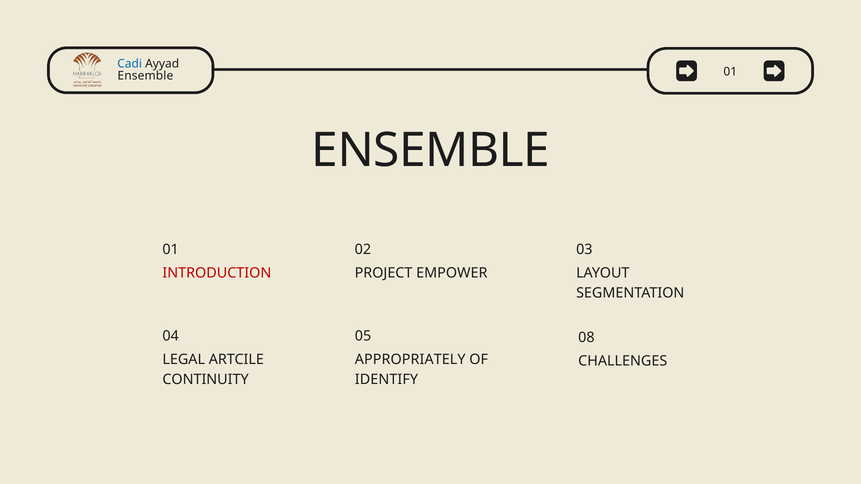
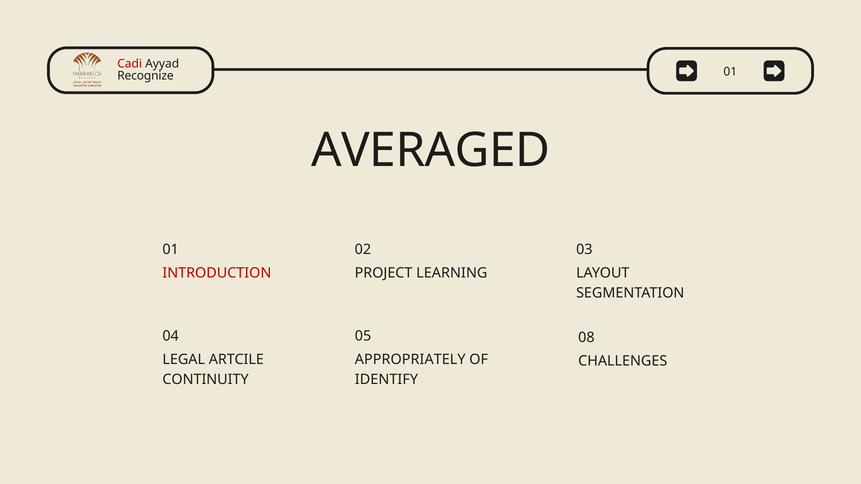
Cadi colour: blue -> red
Ensemble at (145, 76): Ensemble -> Recognize
ENSEMBLE at (431, 151): ENSEMBLE -> AVERAGED
EMPOWER: EMPOWER -> LEARNING
